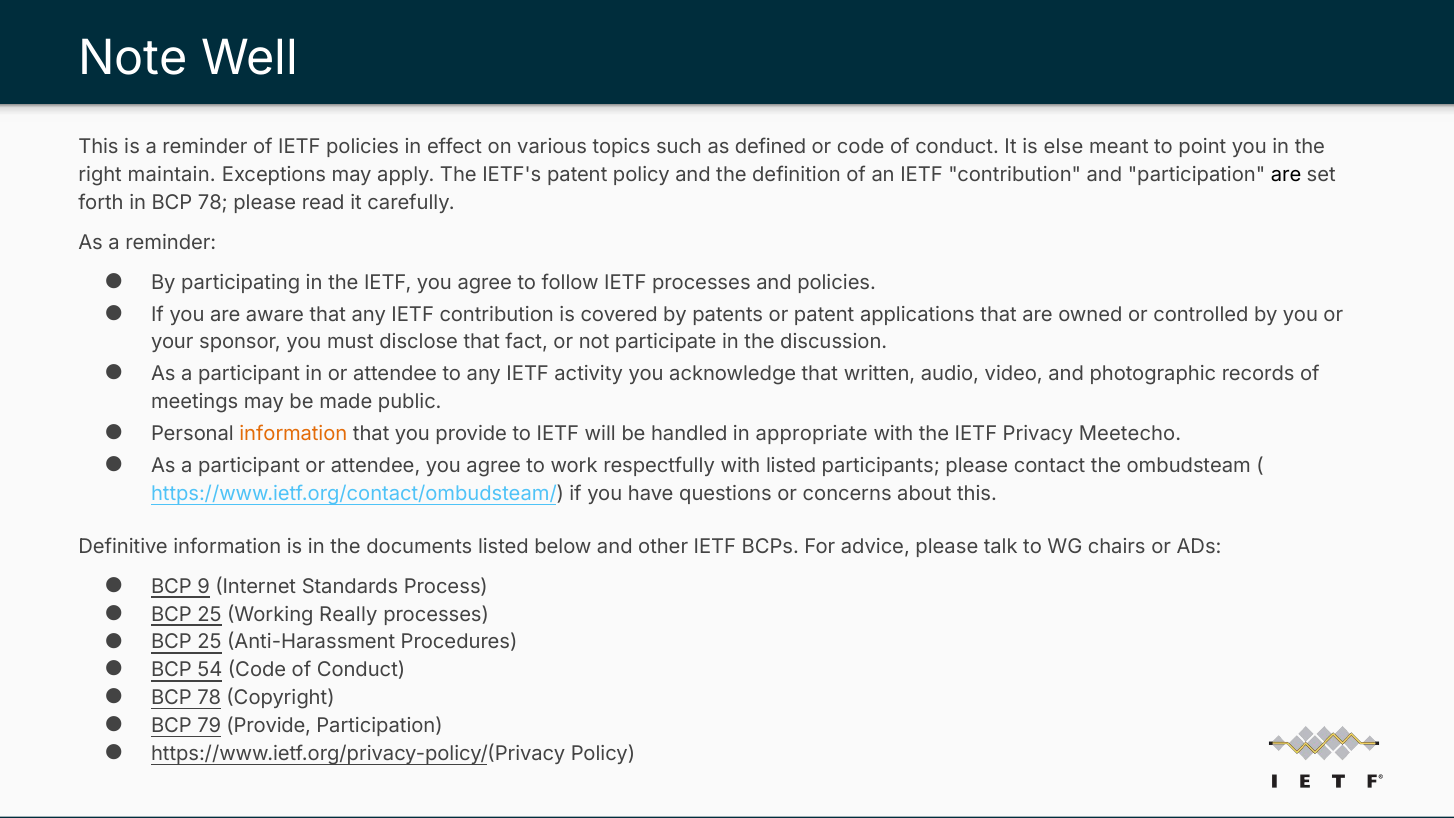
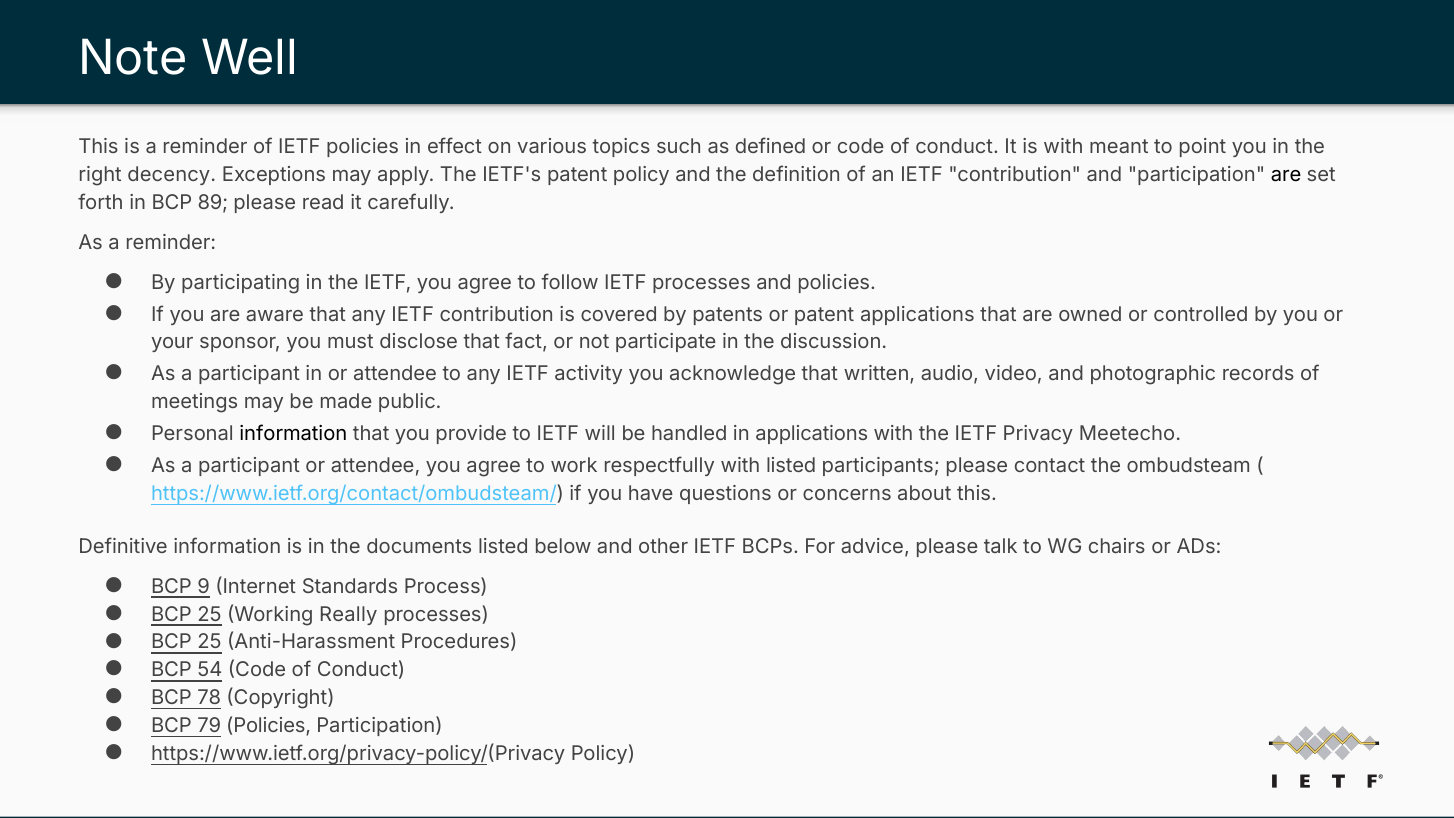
is else: else -> with
maintain: maintain -> decency
in BCP 78: 78 -> 89
information at (293, 434) colour: orange -> black
in appropriate: appropriate -> applications
79 Provide: Provide -> Policies
